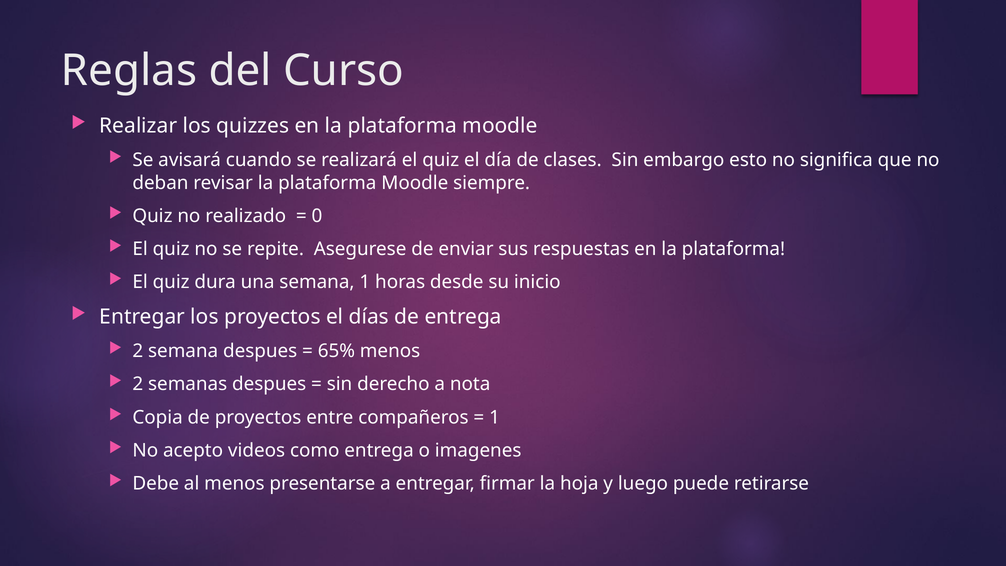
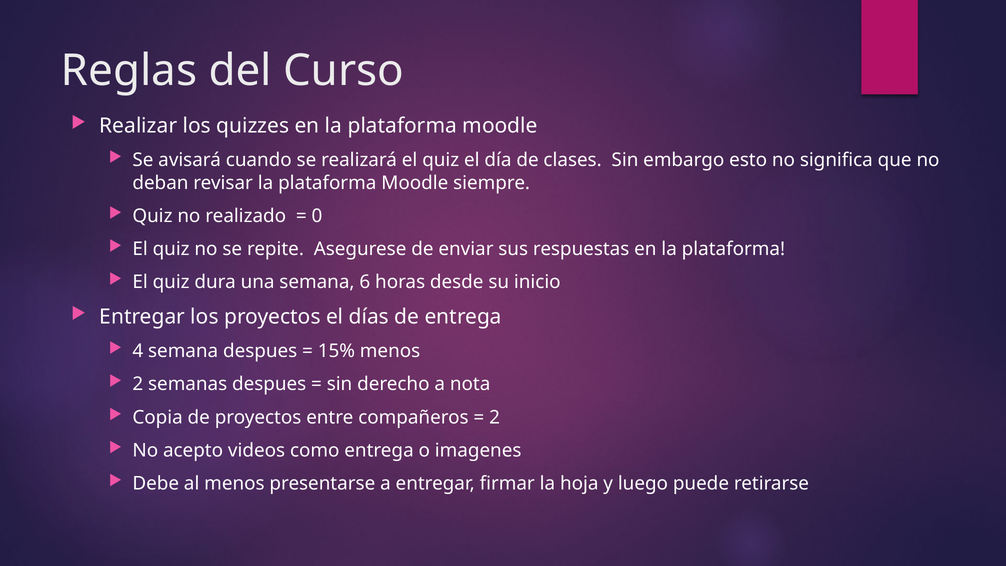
semana 1: 1 -> 6
2 at (138, 351): 2 -> 4
65%: 65% -> 15%
1 at (495, 417): 1 -> 2
